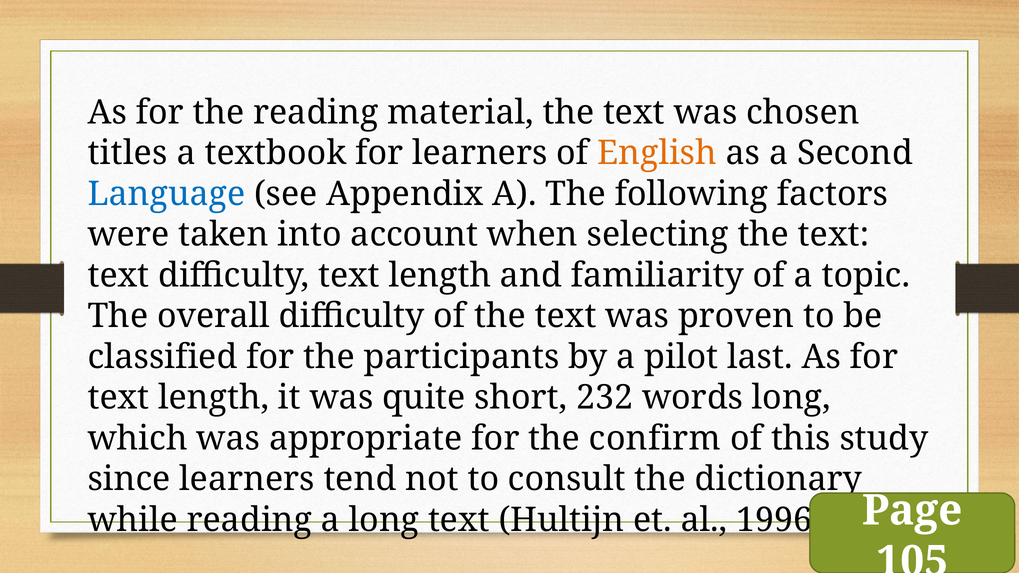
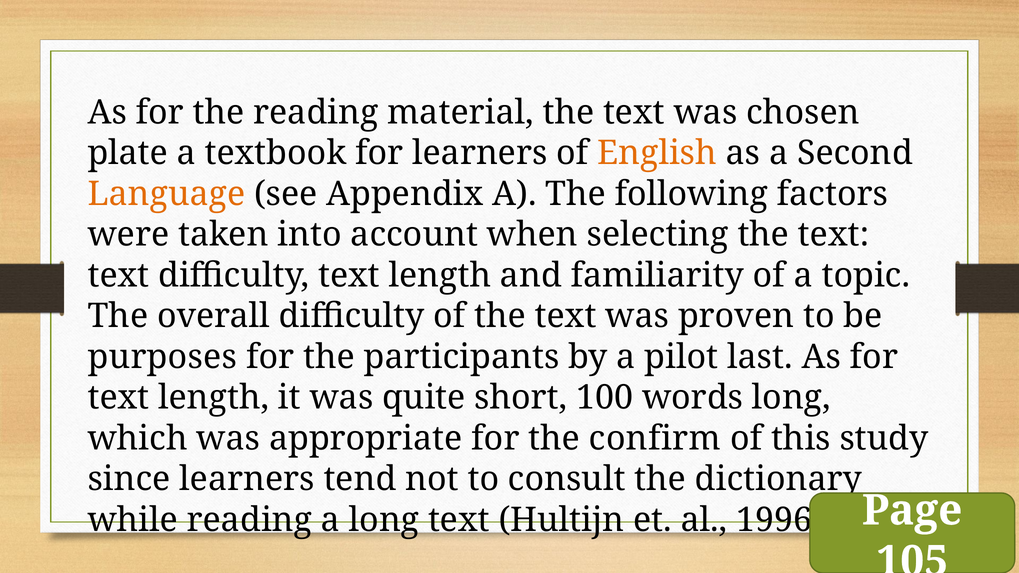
titles: titles -> plate
Language colour: blue -> orange
classified: classified -> purposes
232: 232 -> 100
